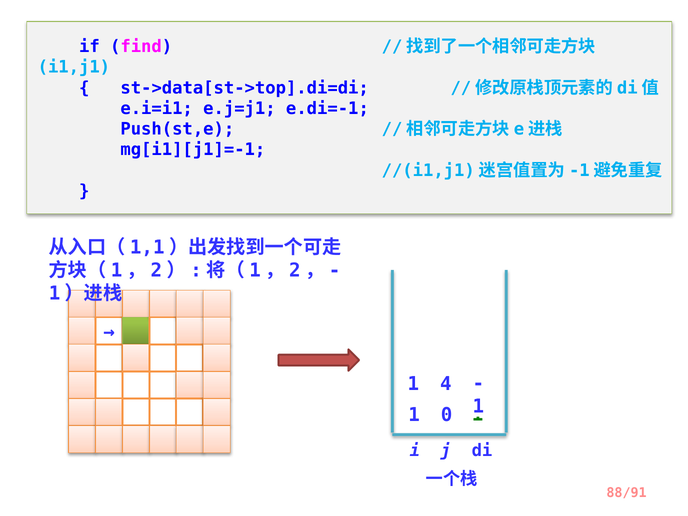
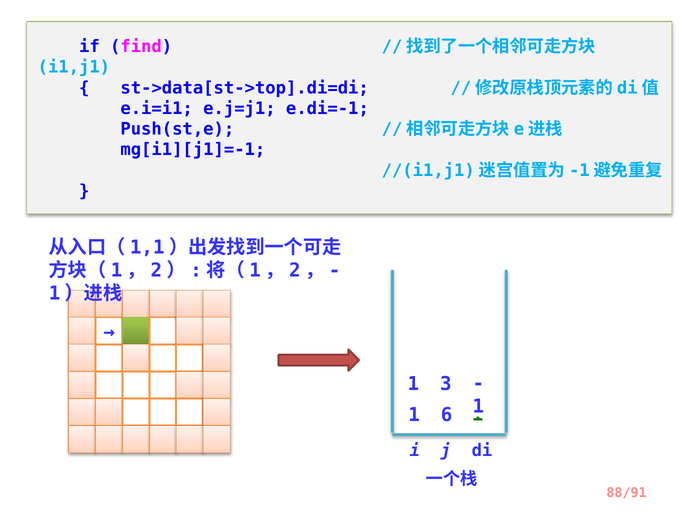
4: 4 -> 3
0: 0 -> 6
